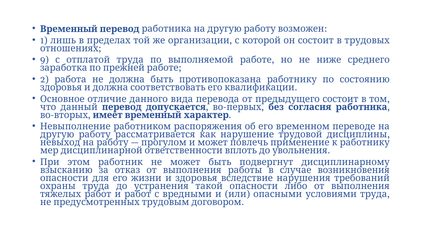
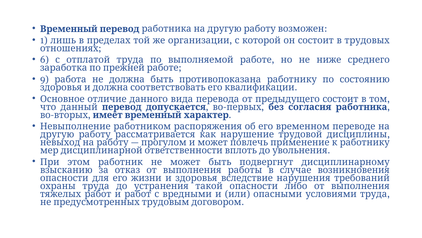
9: 9 -> 6
2: 2 -> 9
